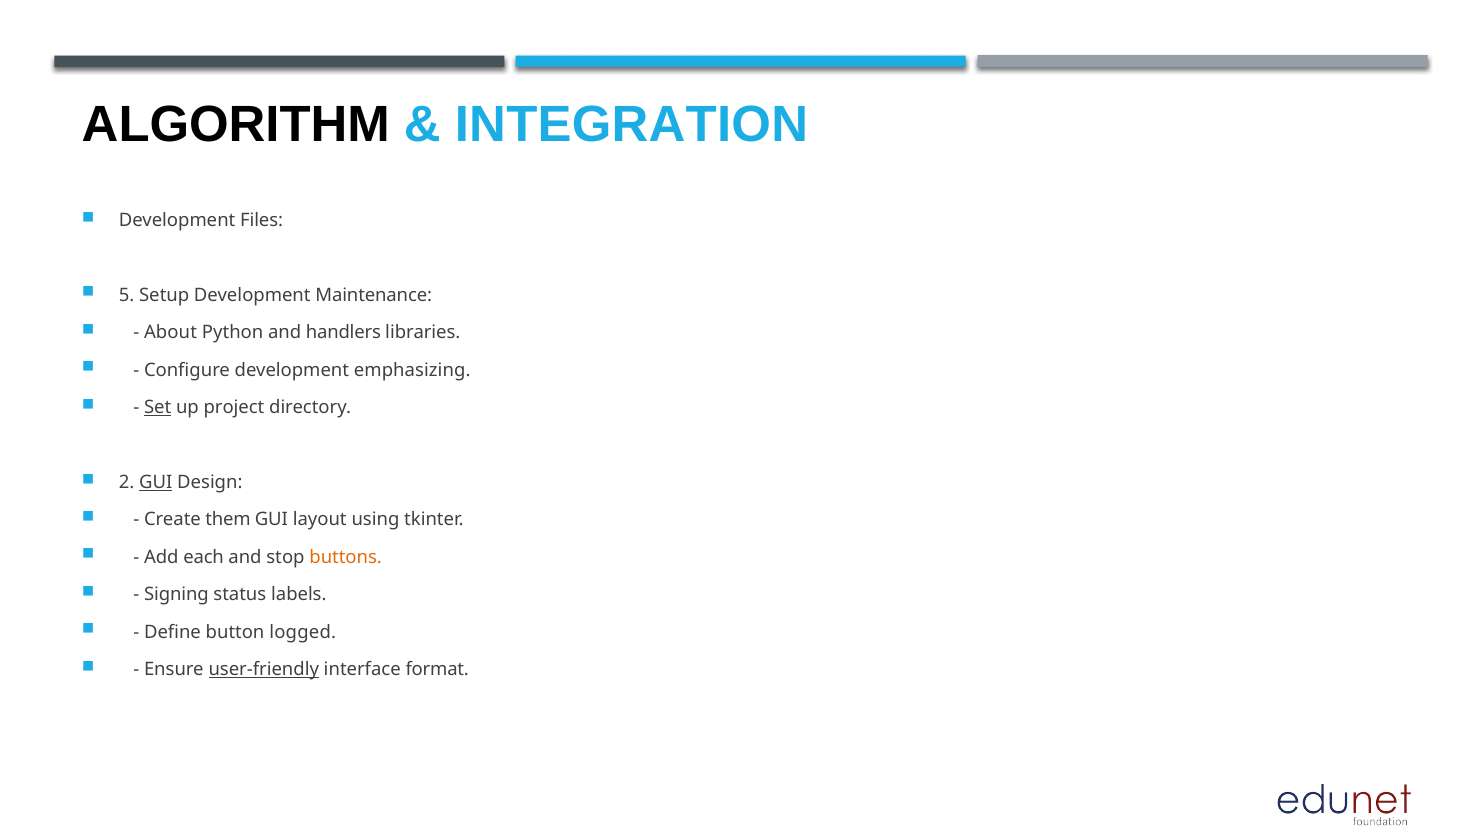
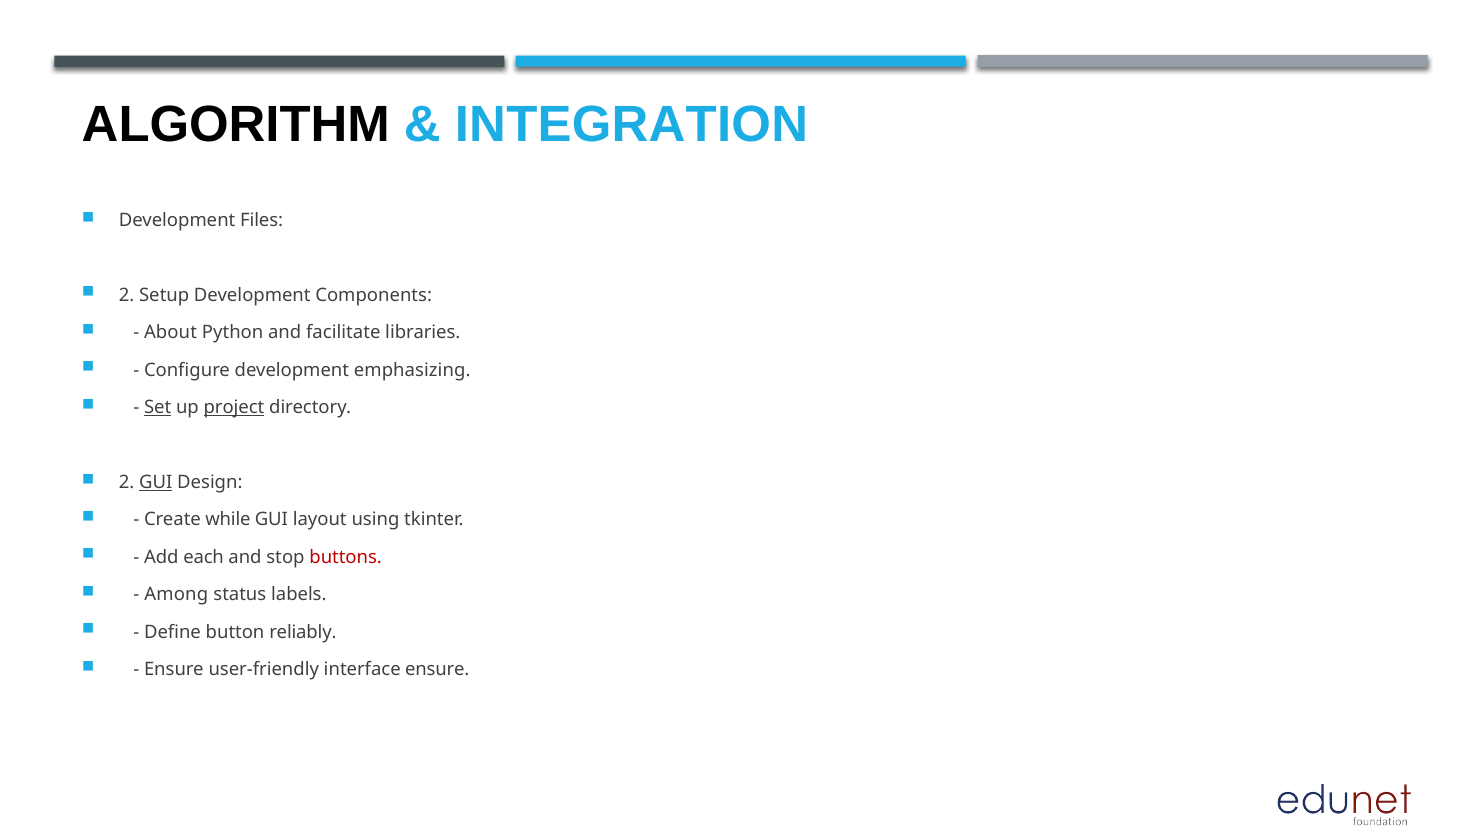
5 at (127, 295): 5 -> 2
Maintenance: Maintenance -> Components
handlers: handlers -> facilitate
project underline: none -> present
them: them -> while
buttons colour: orange -> red
Signing: Signing -> Among
logged: logged -> reliably
user-friendly underline: present -> none
interface format: format -> ensure
